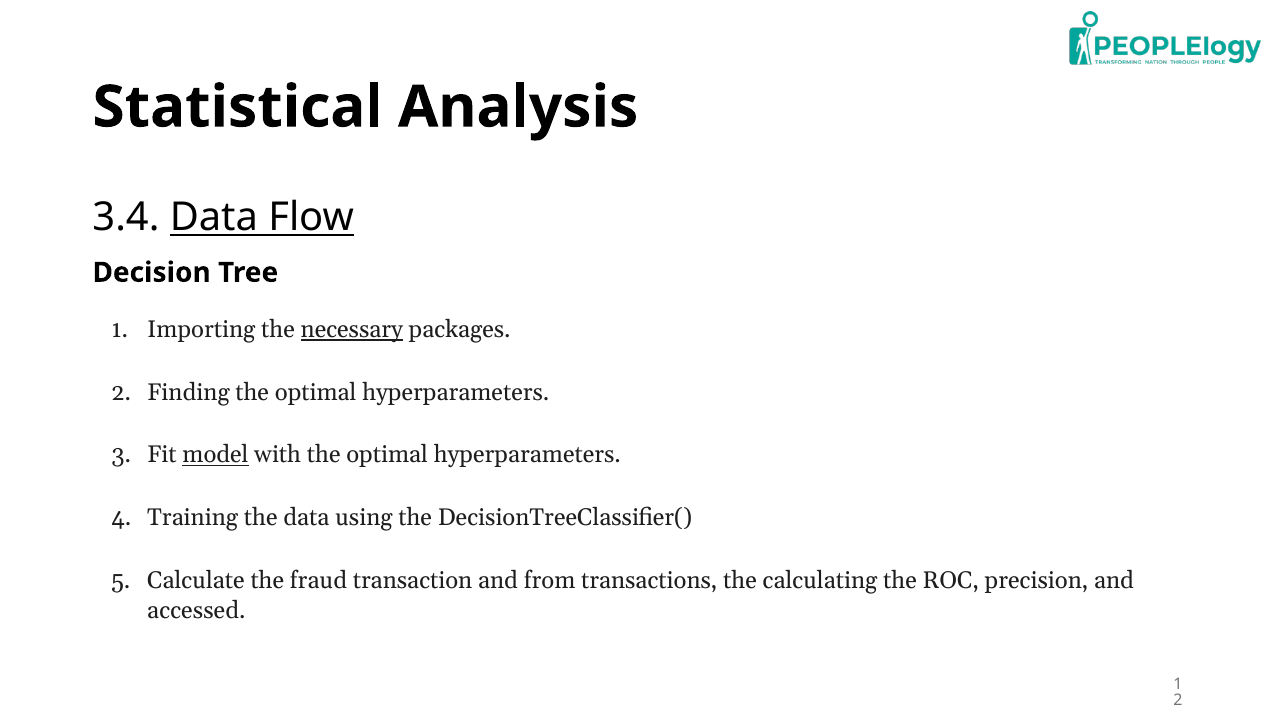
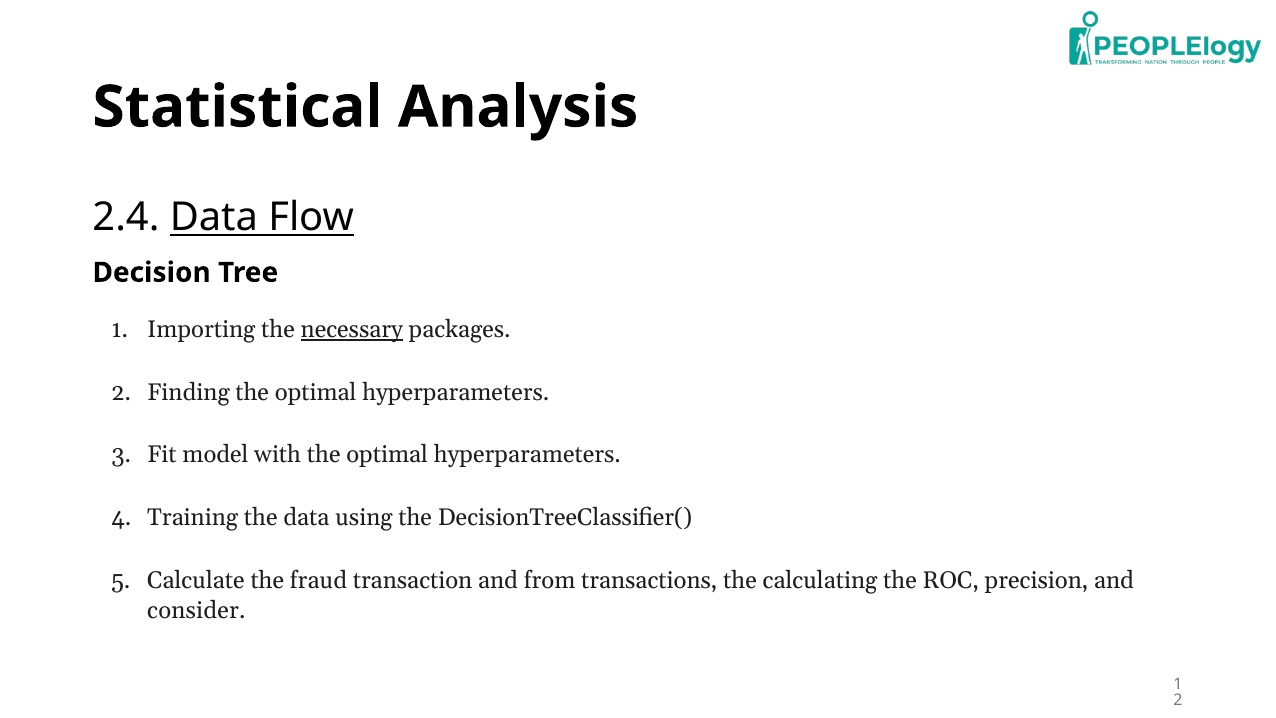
3.4: 3.4 -> 2.4
model underline: present -> none
accessed: accessed -> consider
